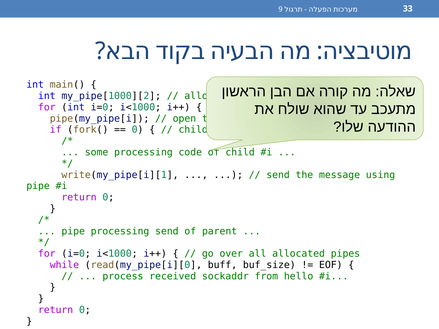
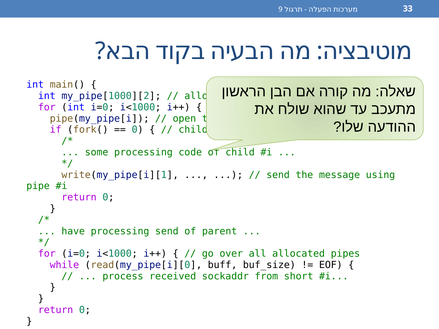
pipe at (73, 231): pipe -> have
hello: hello -> short
